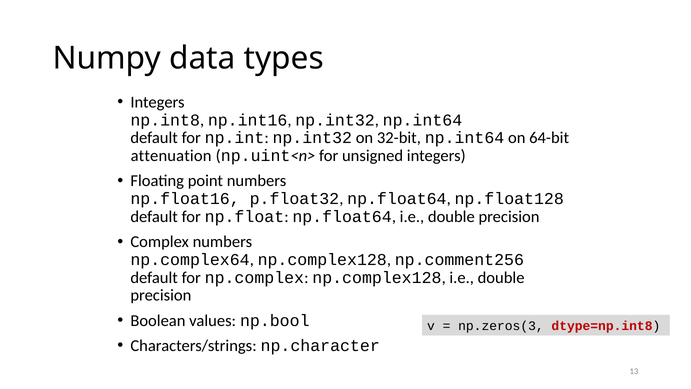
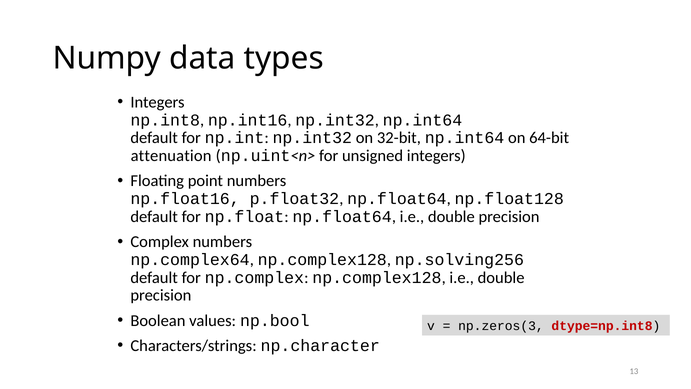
np.comment256: np.comment256 -> np.solving256
